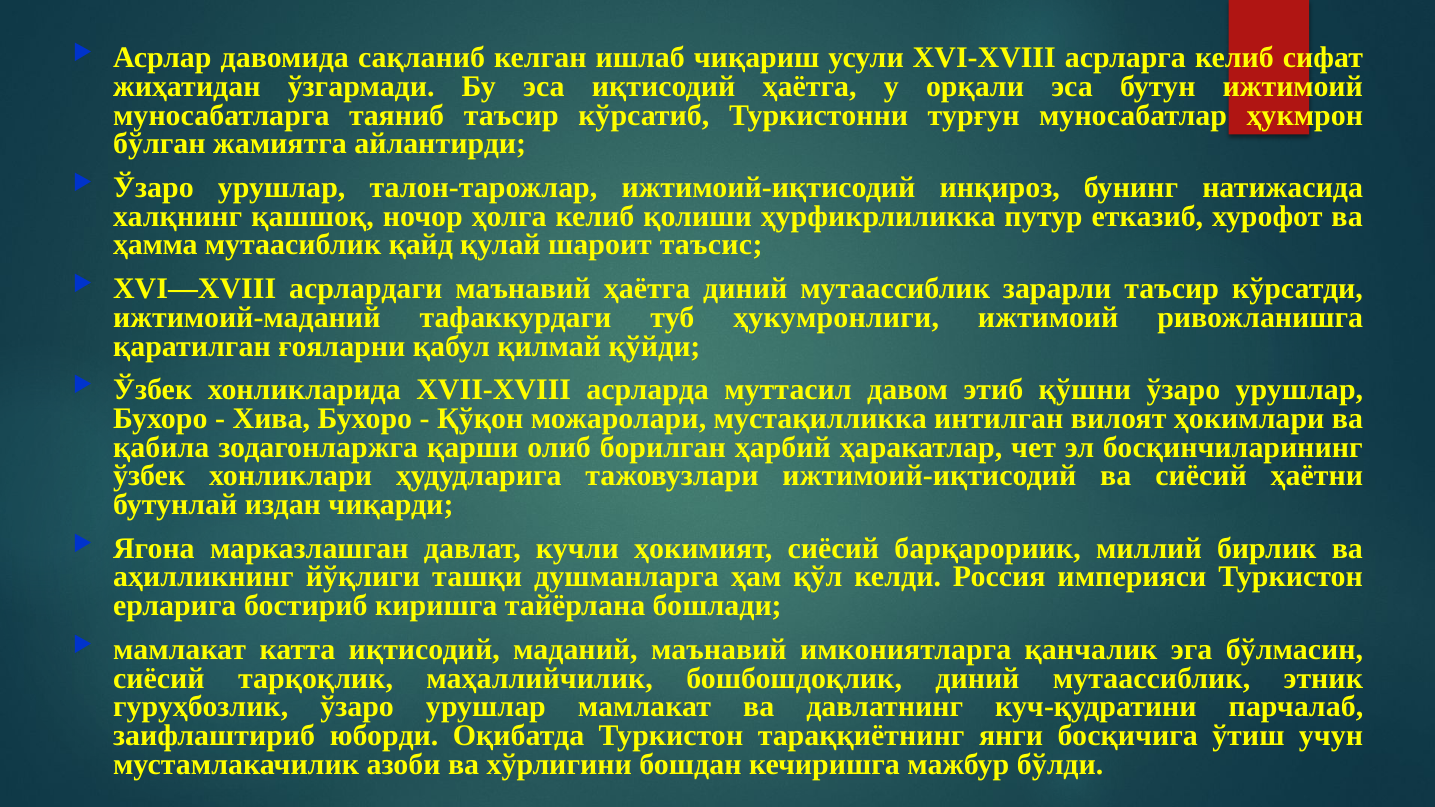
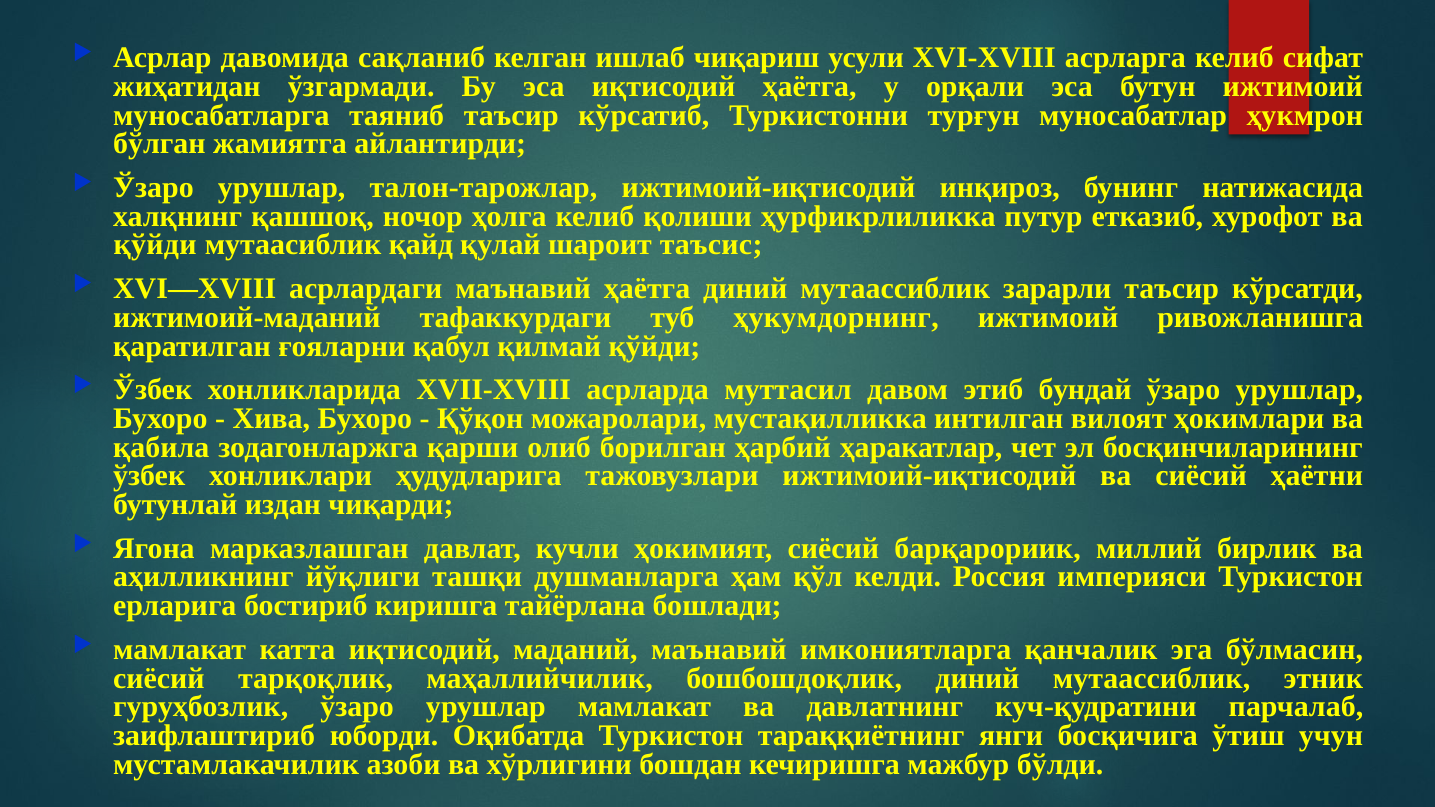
ҳамма at (155, 245): ҳамма -> қўйди
ҳукумронлиги: ҳукумронлиги -> ҳукумдорнинг
қўшни: қўшни -> бундай
